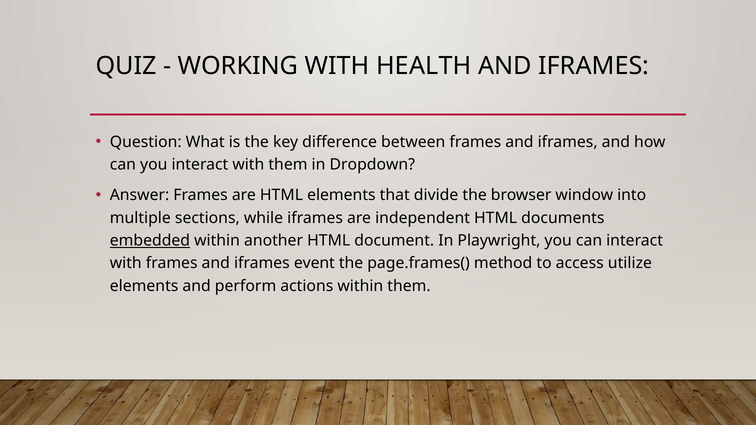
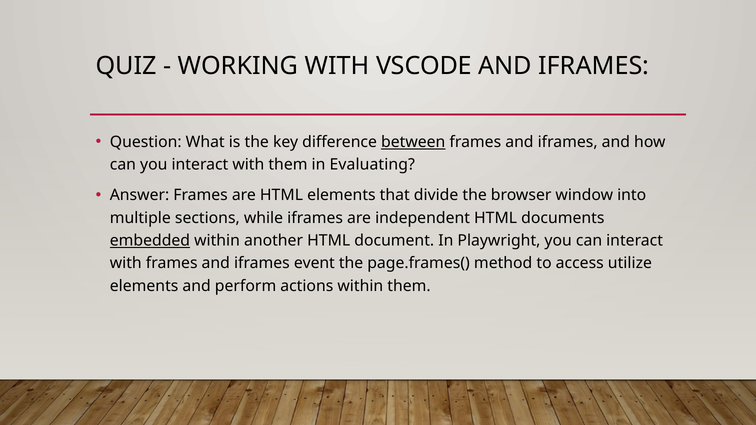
HEALTH: HEALTH -> VSCODE
between underline: none -> present
Dropdown: Dropdown -> Evaluating
